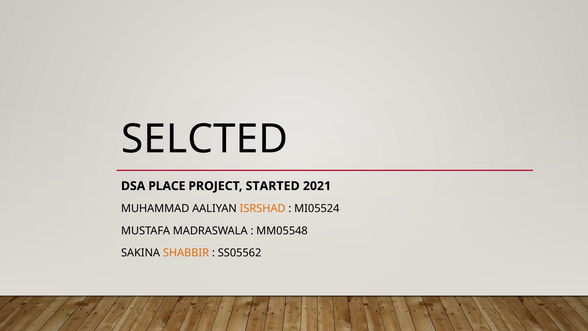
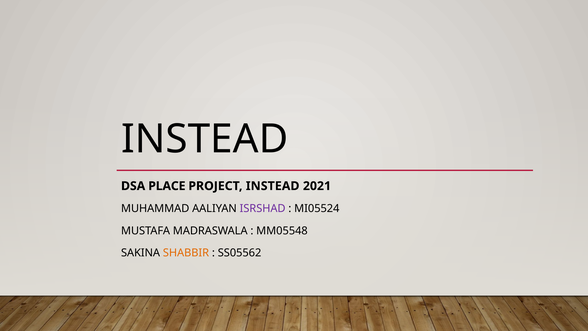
SELCTED at (205, 139): SELCTED -> INSTEAD
PROJECT STARTED: STARTED -> INSTEAD
ISRSHAD colour: orange -> purple
